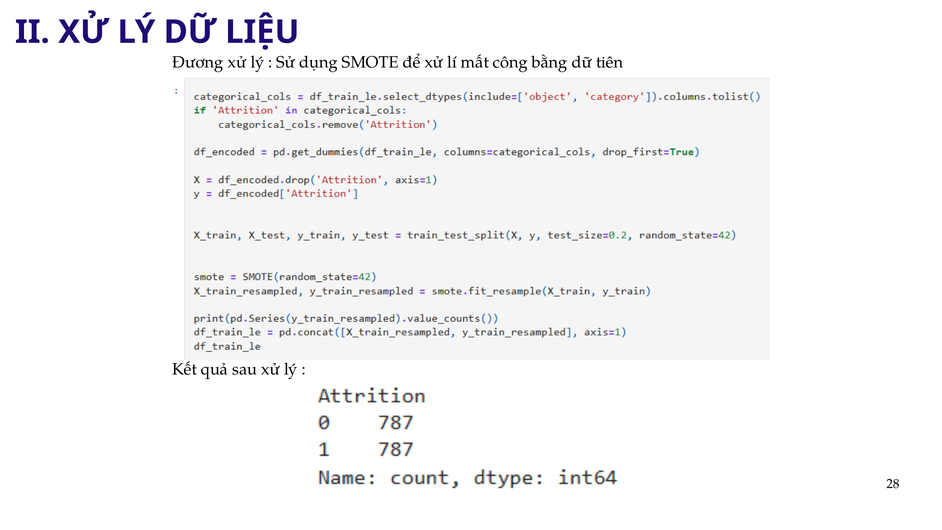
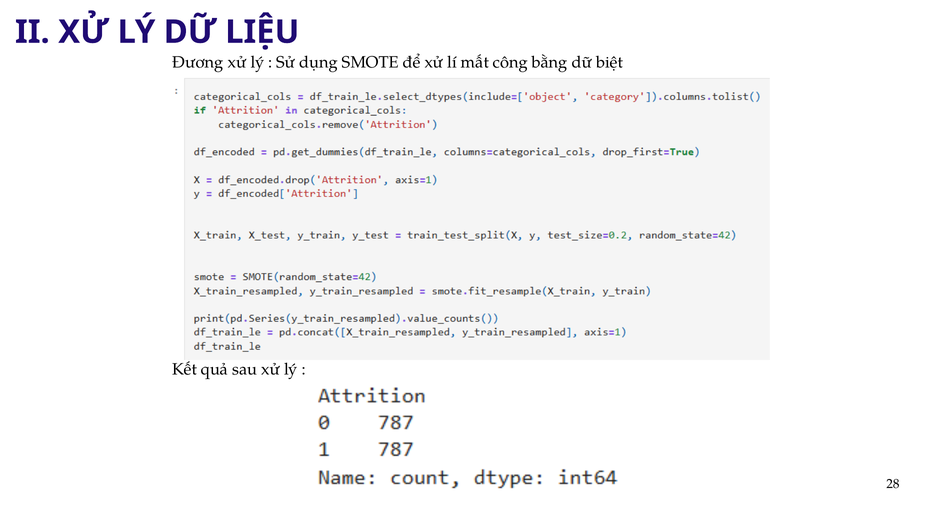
tiên: tiên -> biệt
